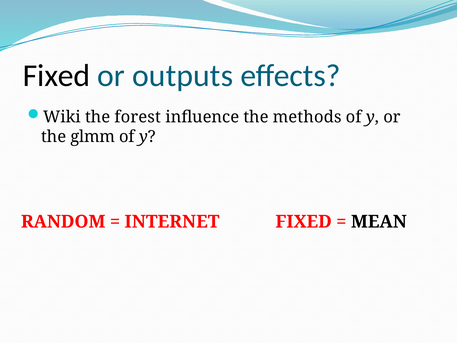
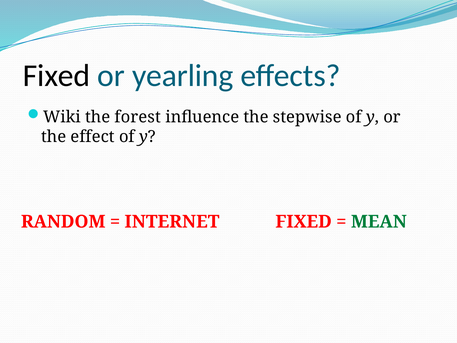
outputs: outputs -> yearling
methods: methods -> stepwise
glmm: glmm -> effect
MEAN colour: black -> green
